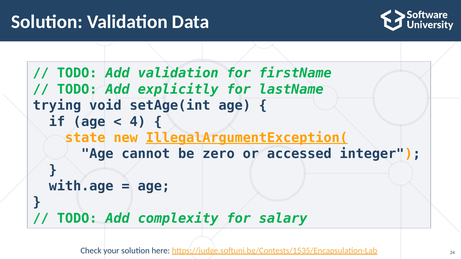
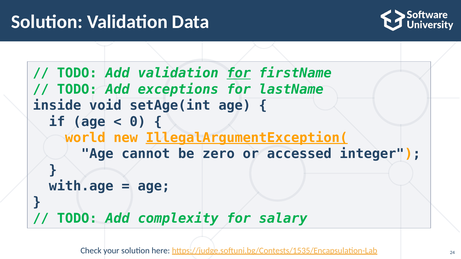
for at (239, 73) underline: none -> present
explicitly: explicitly -> exceptions
trying: trying -> inside
4: 4 -> 0
state: state -> world
